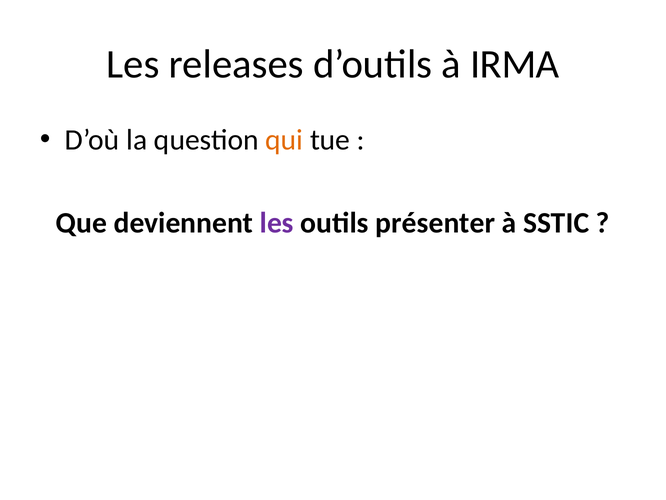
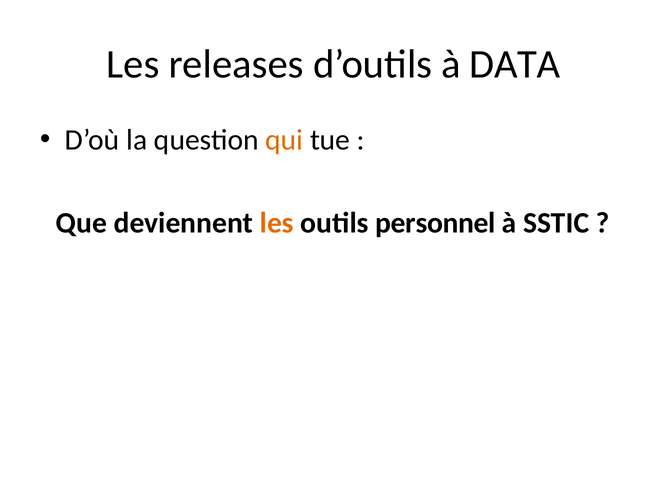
IRMA: IRMA -> DATA
les at (277, 223) colour: purple -> orange
présenter: présenter -> personnel
